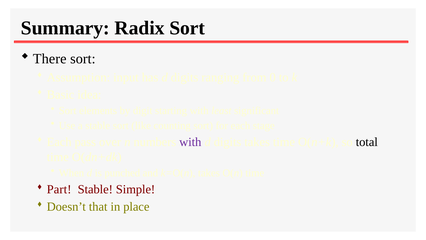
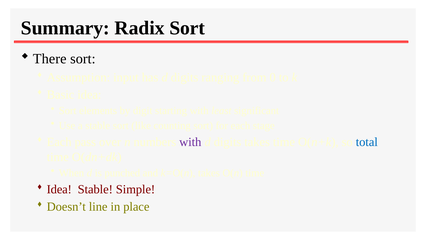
total colour: black -> blue
Part at (59, 189): Part -> Idea
that: that -> line
